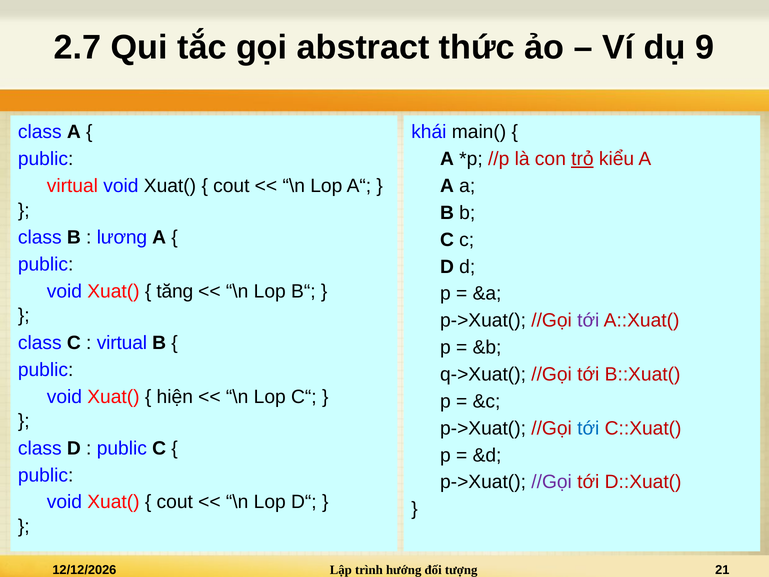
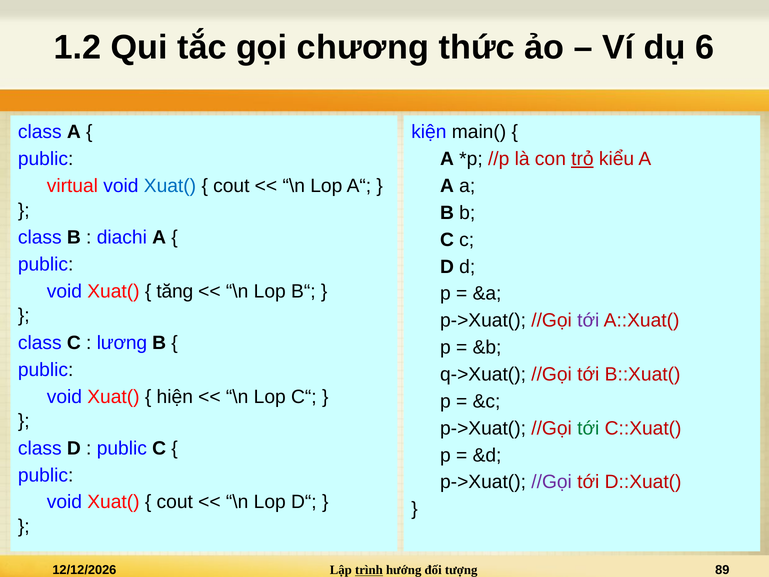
2.7: 2.7 -> 1.2
abstract: abstract -> chương
9: 9 -> 6
khái: khái -> kiện
Xuat( at (170, 186) colour: black -> blue
lương: lương -> diachi
virtual at (122, 343): virtual -> lương
tới at (588, 428) colour: blue -> green
trình underline: none -> present
21: 21 -> 89
